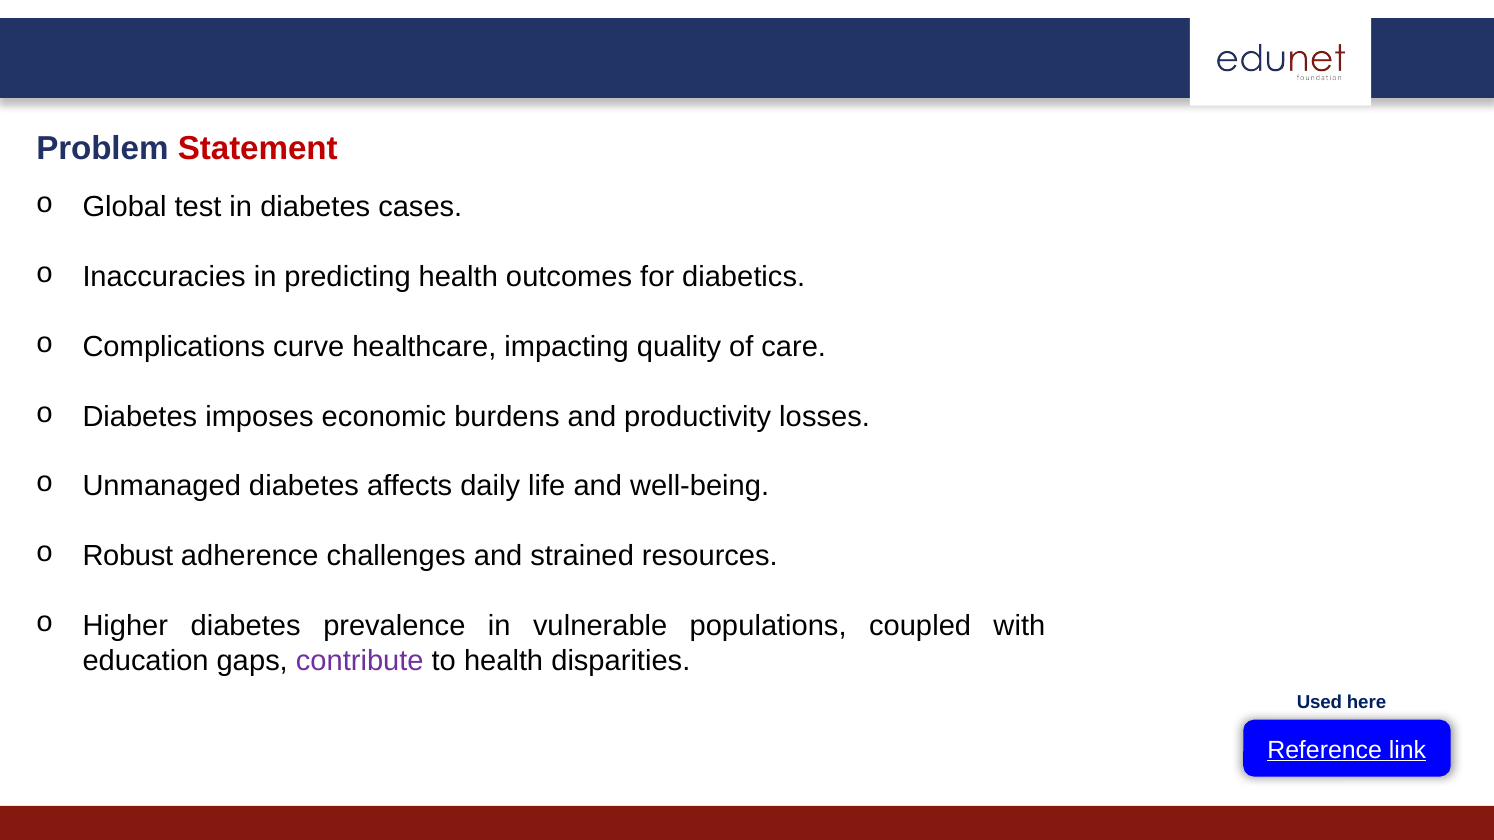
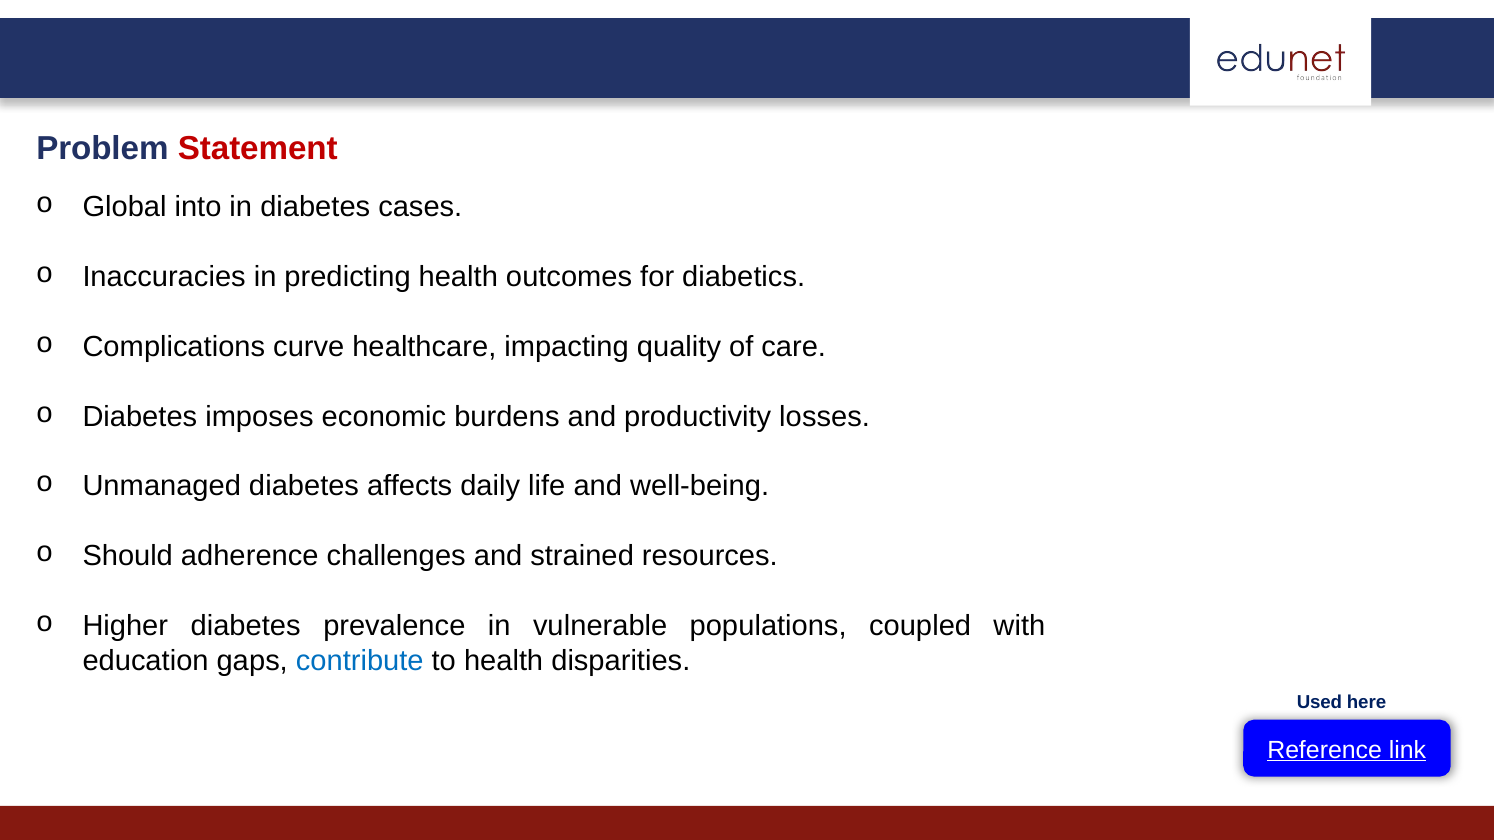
test: test -> into
Robust: Robust -> Should
contribute colour: purple -> blue
